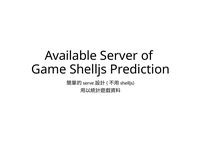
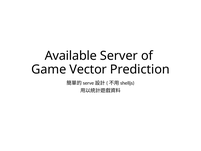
Shelljs: Shelljs -> Vector
